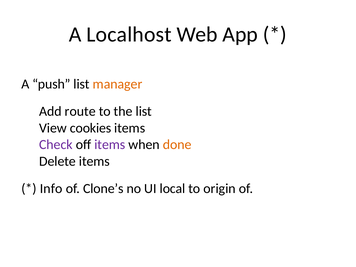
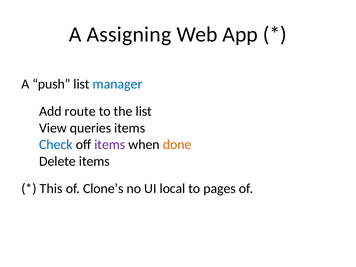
Localhost: Localhost -> Assigning
manager colour: orange -> blue
cookies: cookies -> queries
Check colour: purple -> blue
Info: Info -> This
origin: origin -> pages
